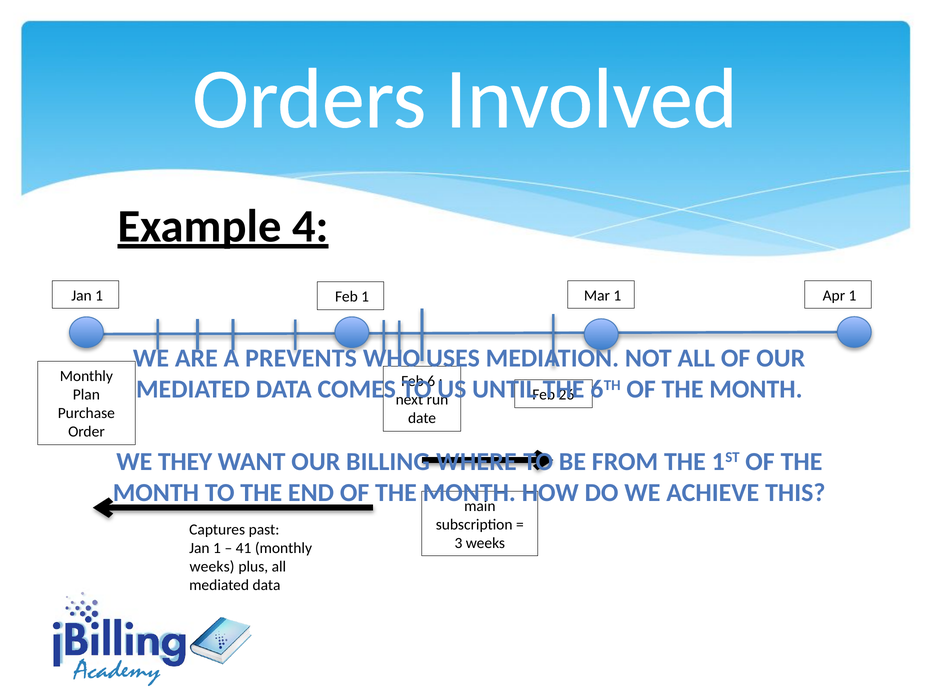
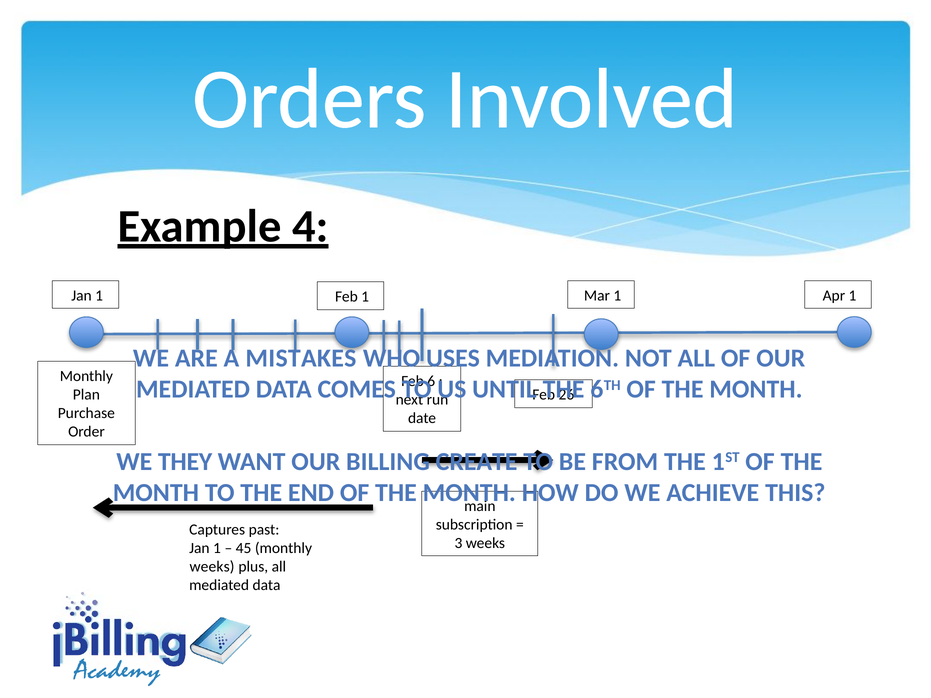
PREVENTS: PREVENTS -> MISTAKES
WHERE: WHERE -> CREATE
41: 41 -> 45
